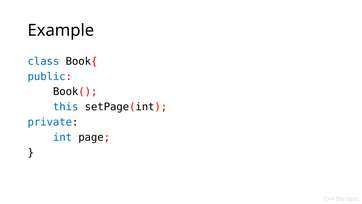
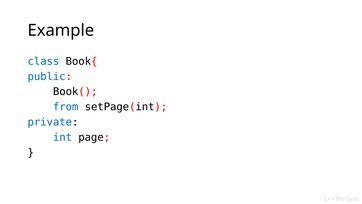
this: this -> from
